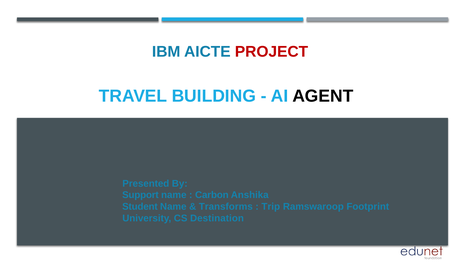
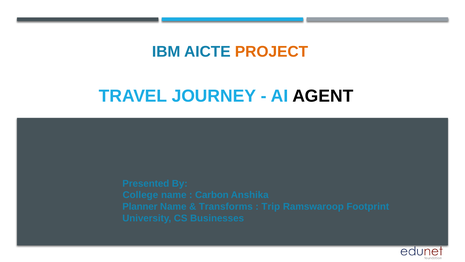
PROJECT colour: red -> orange
BUILDING: BUILDING -> JOURNEY
Support: Support -> College
Student: Student -> Planner
Destination: Destination -> Businesses
